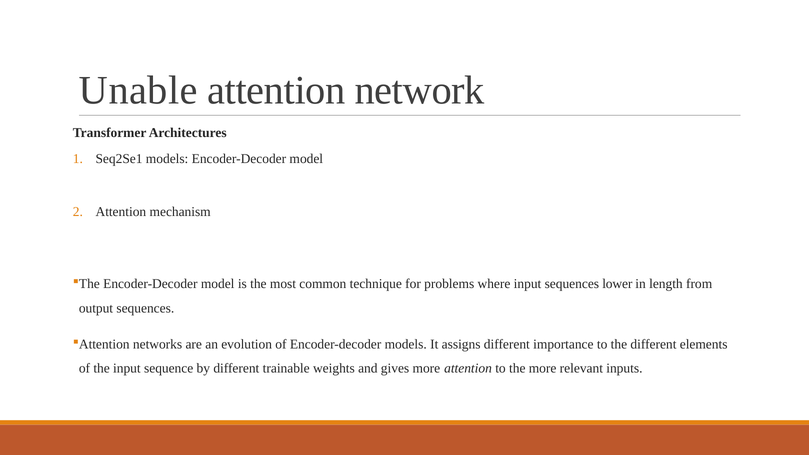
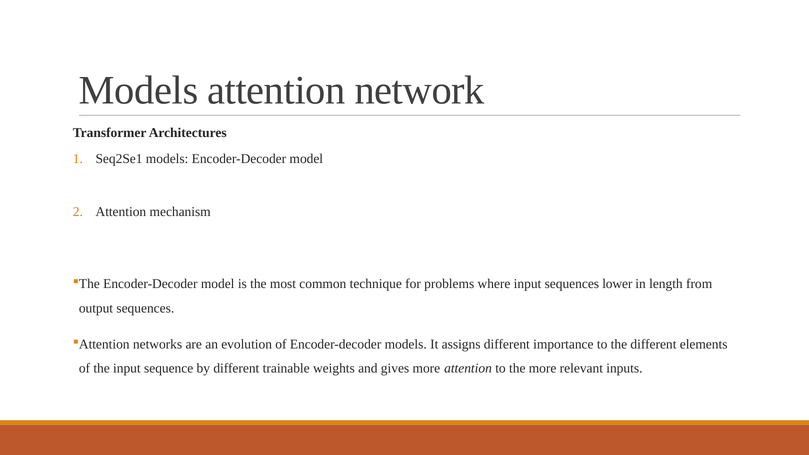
Unable at (138, 91): Unable -> Models
